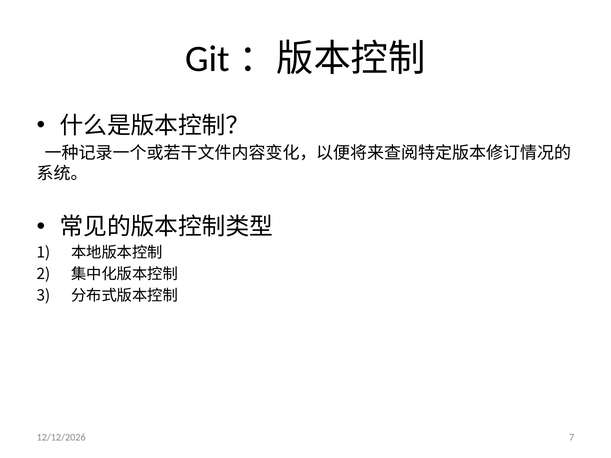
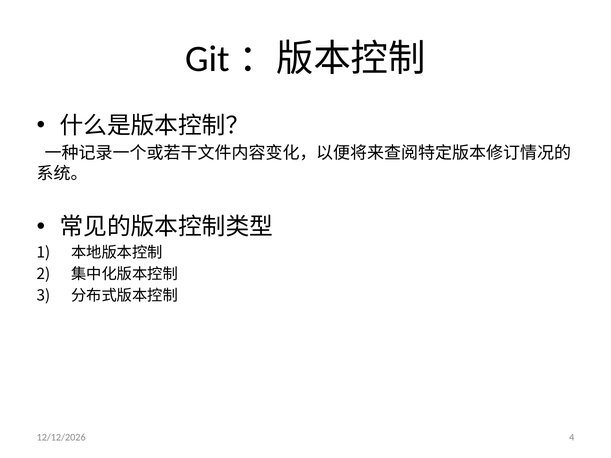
7: 7 -> 4
